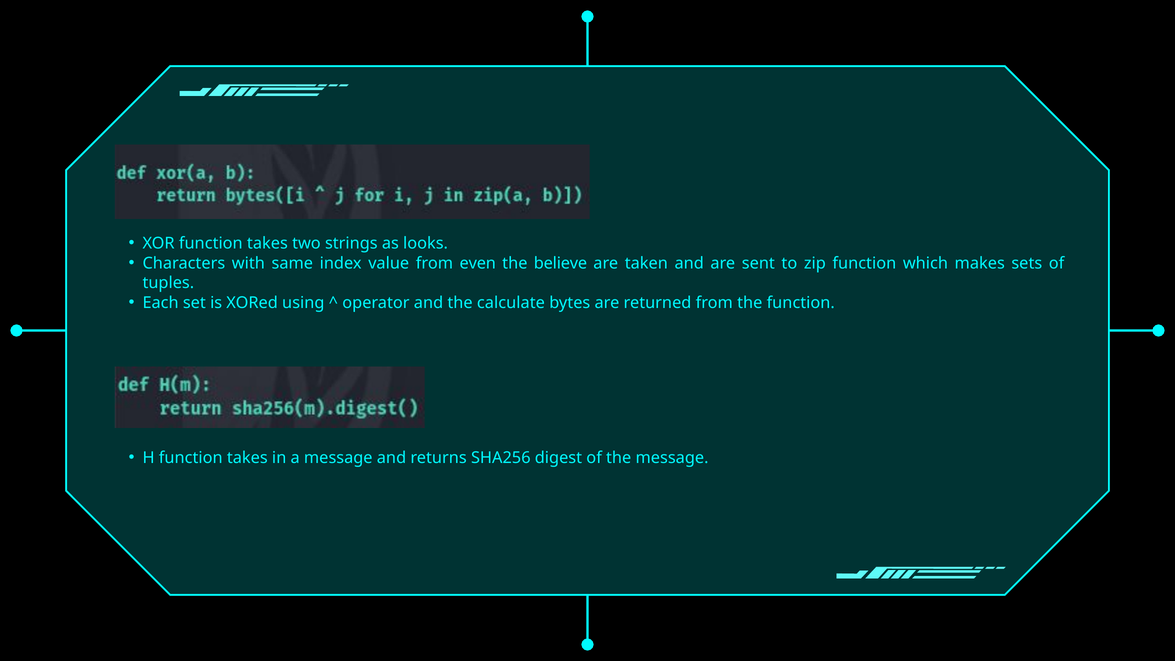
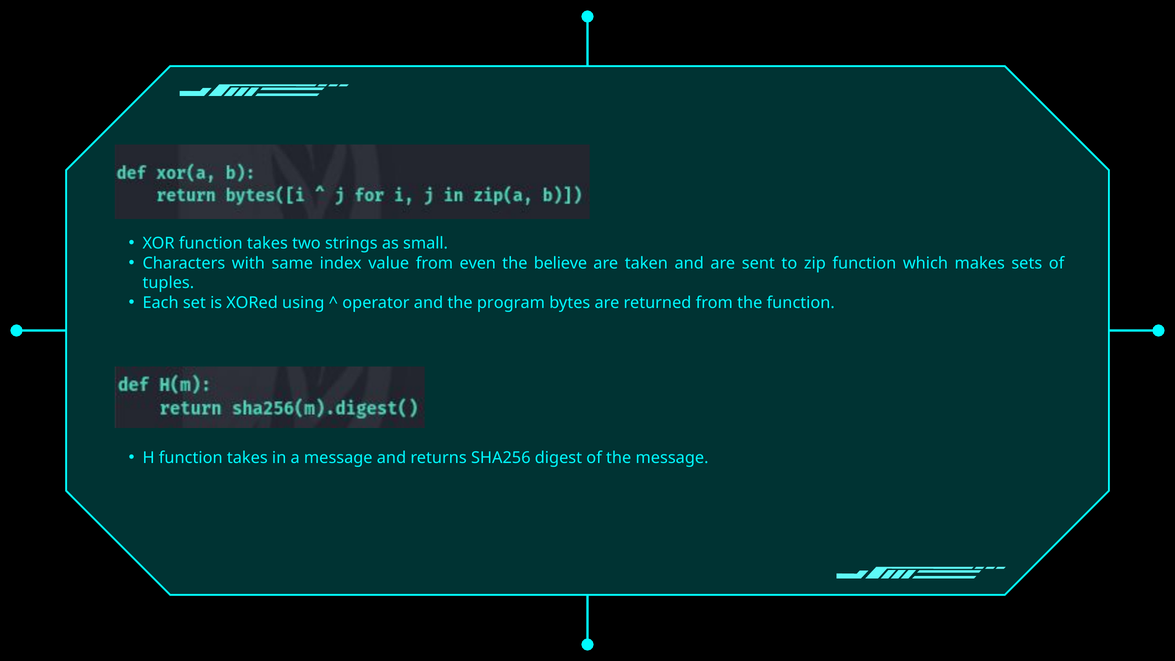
looks: looks -> small
calculate: calculate -> program
